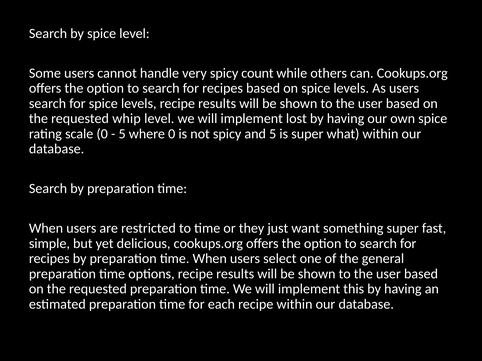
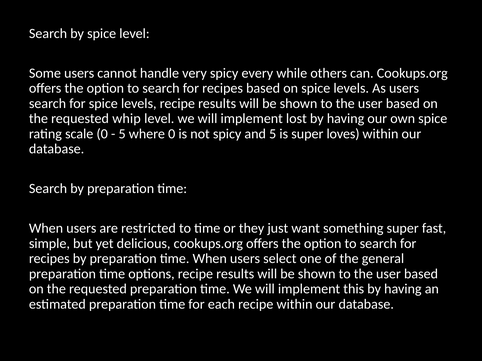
count: count -> every
what: what -> loves
